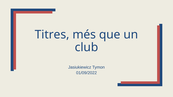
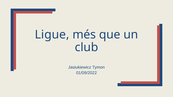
Titres: Titres -> Ligue
